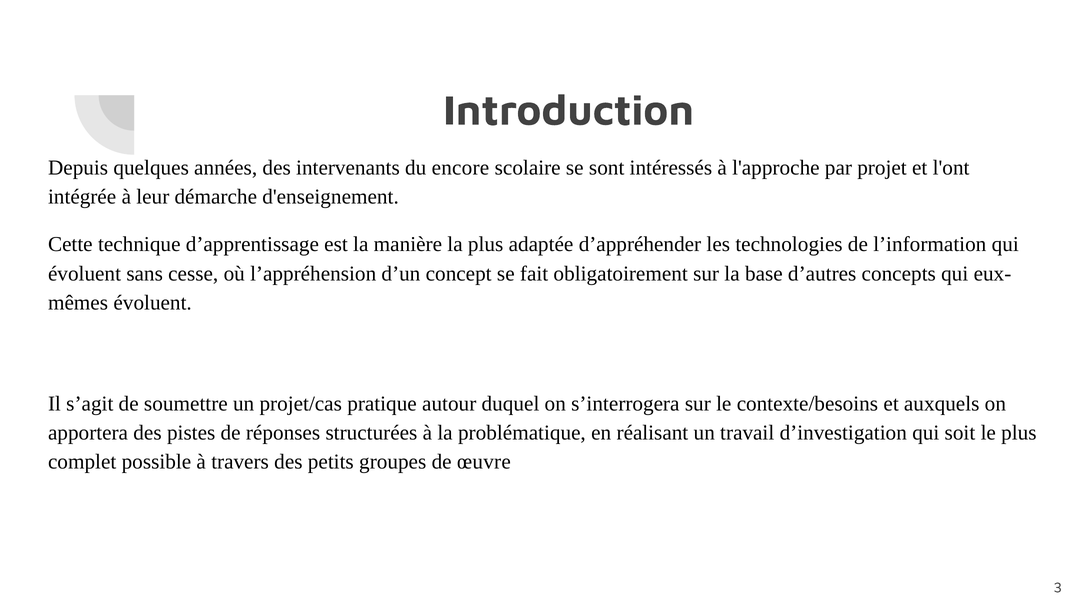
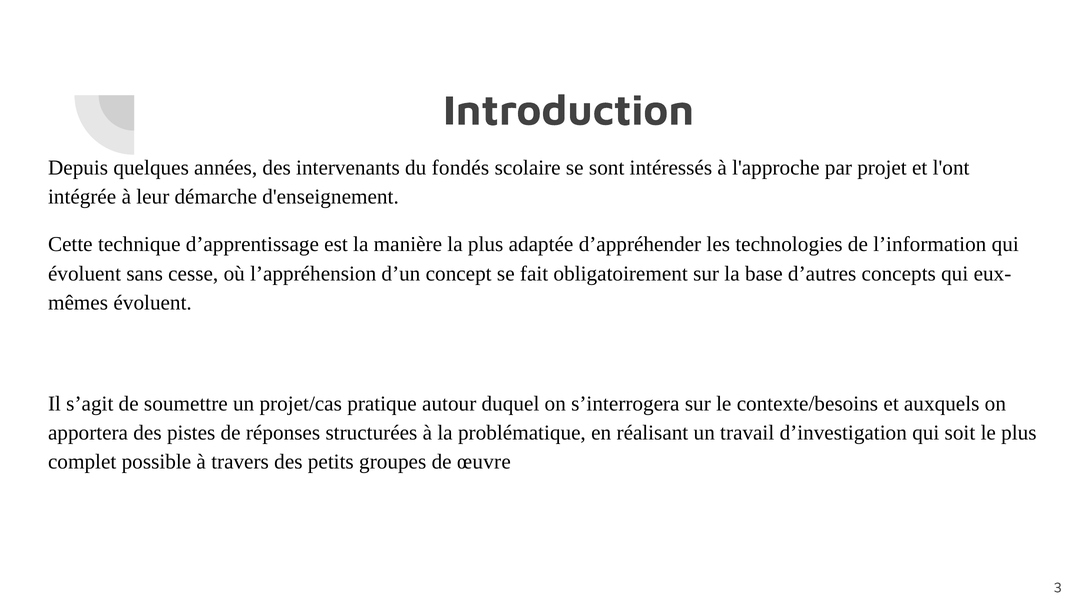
encore: encore -> fondés
